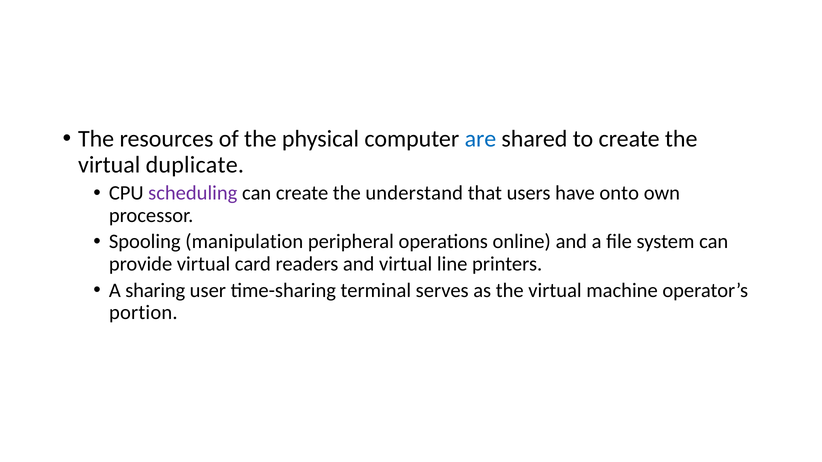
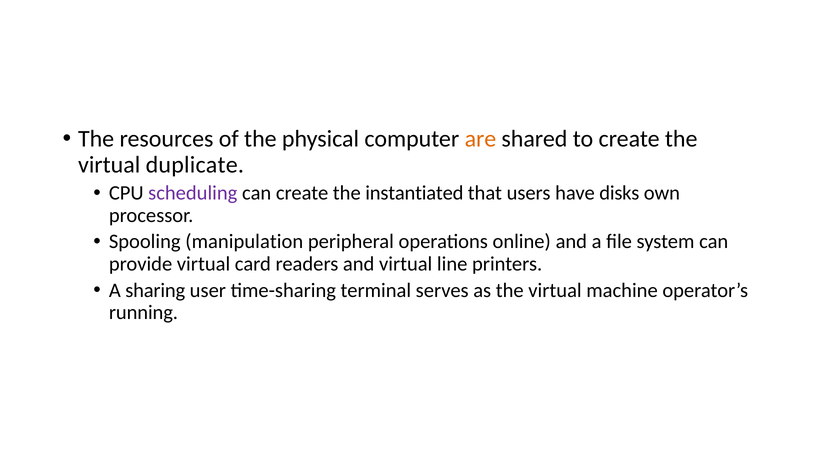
are colour: blue -> orange
understand: understand -> instantiated
onto: onto -> disks
portion: portion -> running
